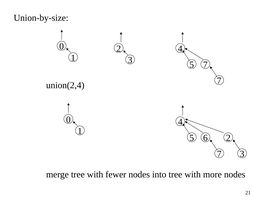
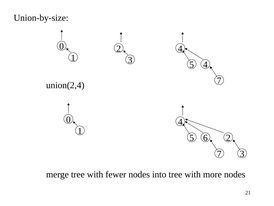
5 7: 7 -> 4
